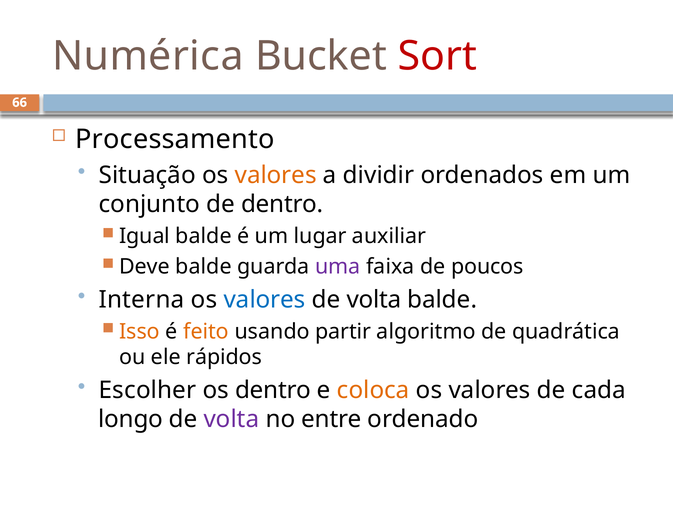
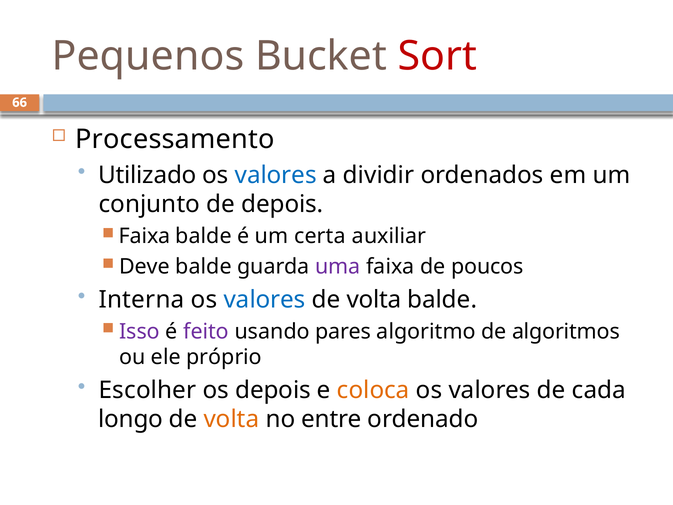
Numérica: Numérica -> Pequenos
Situação: Situação -> Utilizado
valores at (276, 175) colour: orange -> blue
de dentro: dentro -> depois
Igual at (145, 236): Igual -> Faixa
lugar: lugar -> certa
Isso colour: orange -> purple
feito colour: orange -> purple
partir: partir -> pares
quadrática: quadrática -> algoritmos
rápidos: rápidos -> próprio
os dentro: dentro -> depois
volta at (231, 419) colour: purple -> orange
